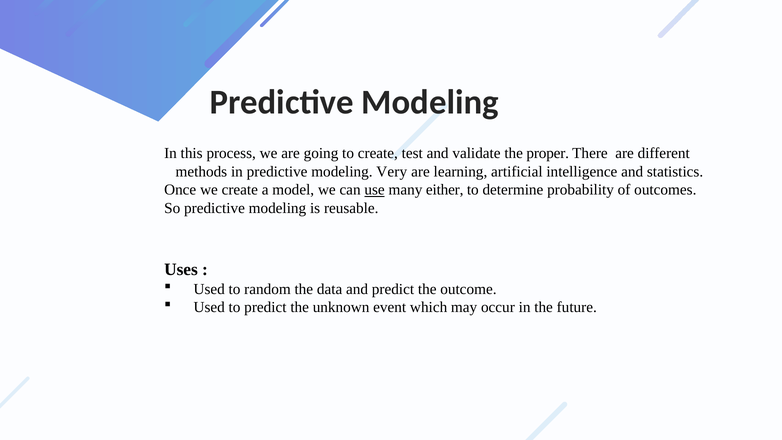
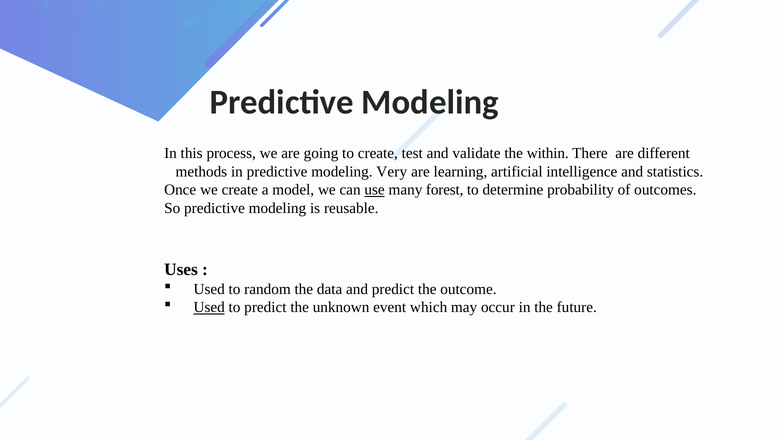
proper: proper -> within
either: either -> forest
Used at (209, 307) underline: none -> present
